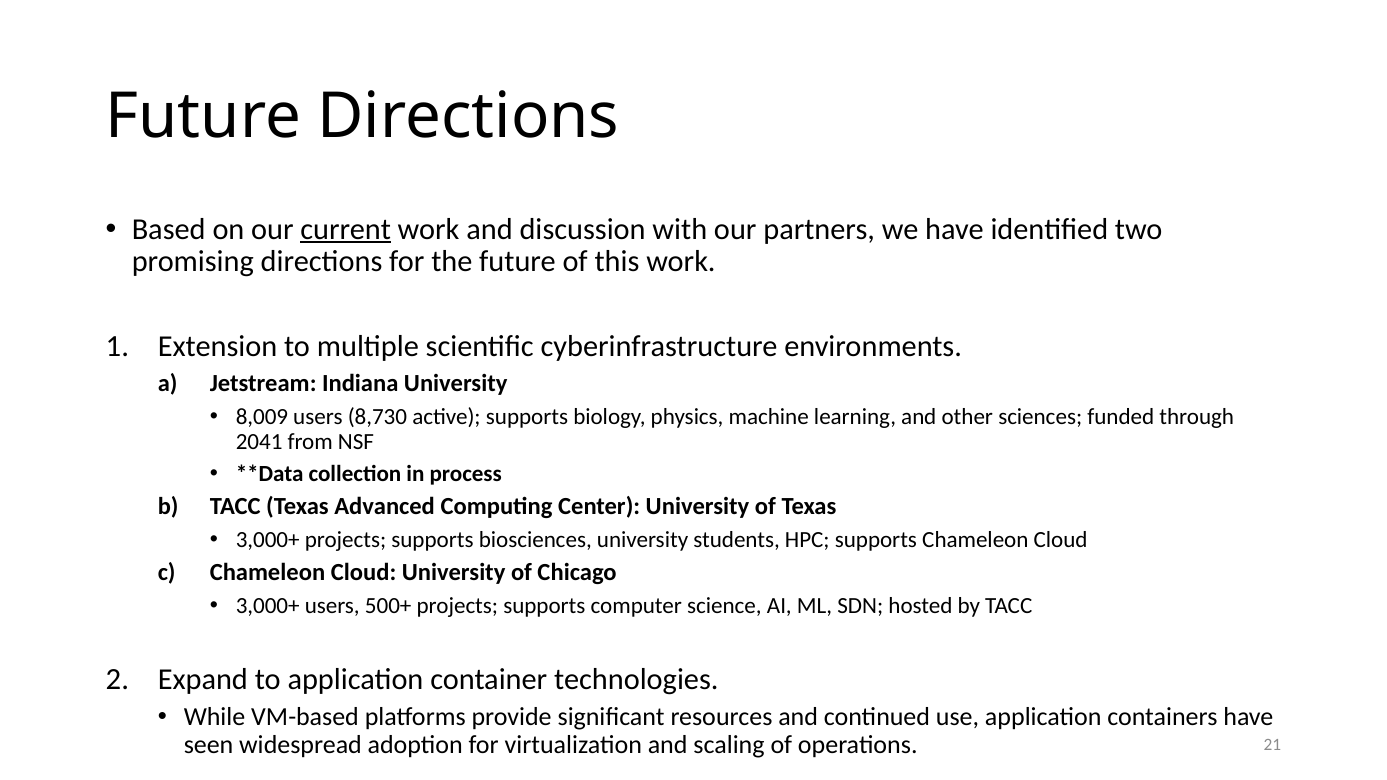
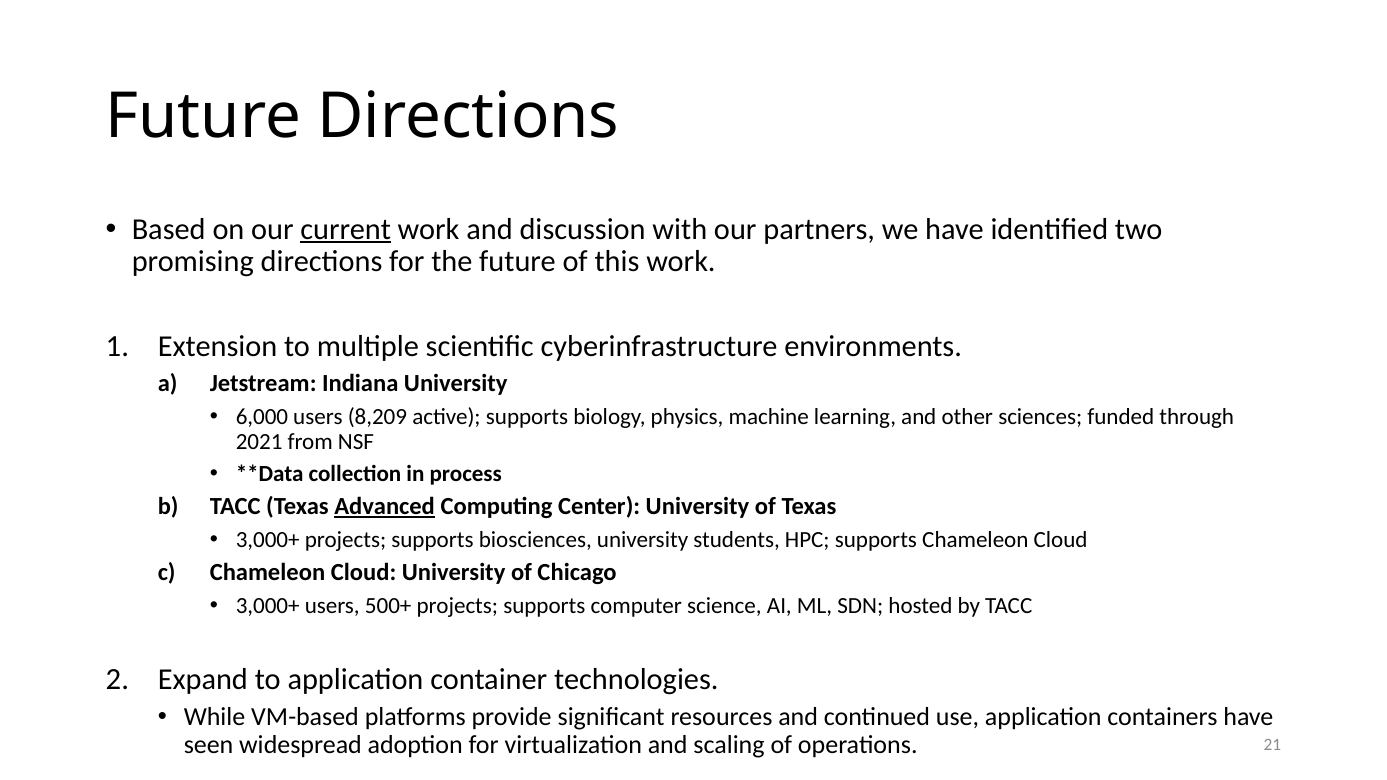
8,009: 8,009 -> 6,000
8,730: 8,730 -> 8,209
2041: 2041 -> 2021
Advanced underline: none -> present
